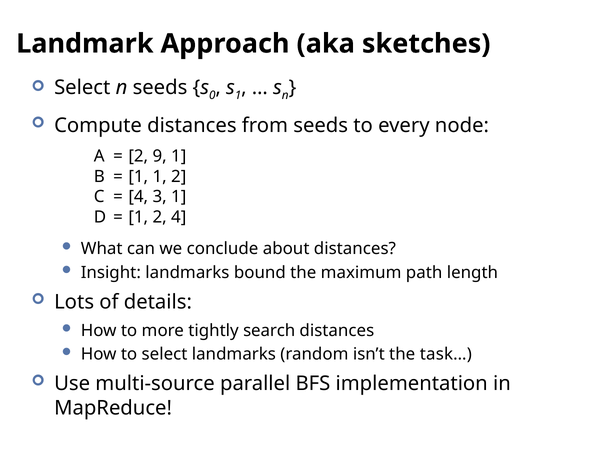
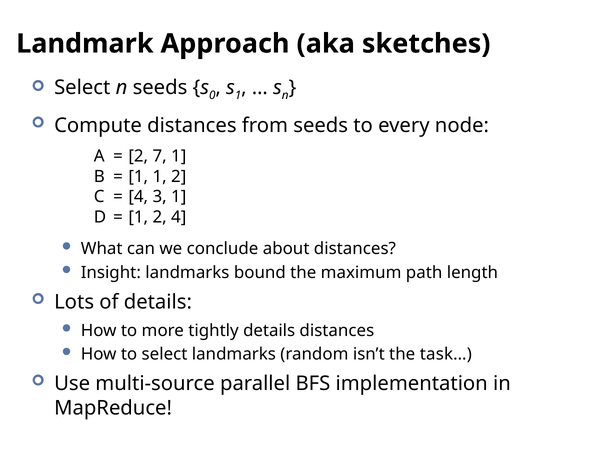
9: 9 -> 7
tightly search: search -> details
